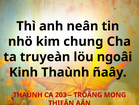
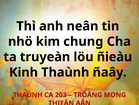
ngoâi: ngoâi -> ñieàu
